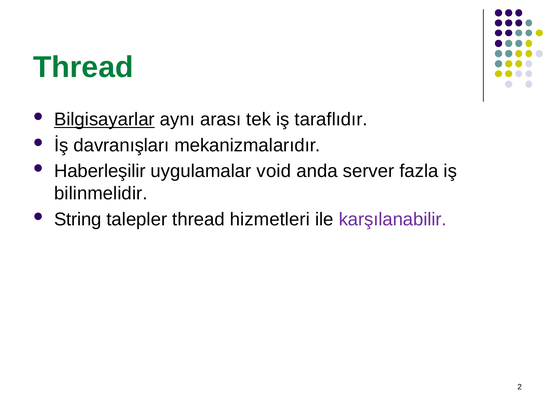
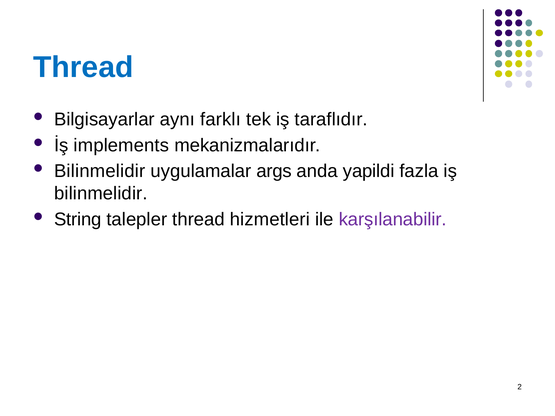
Thread at (83, 67) colour: green -> blue
Bilgisayarlar underline: present -> none
arası: arası -> farklı
davranışları: davranışları -> implements
Haberleşilir at (100, 171): Haberleşilir -> Bilinmelidir
void: void -> args
server: server -> yapildi
